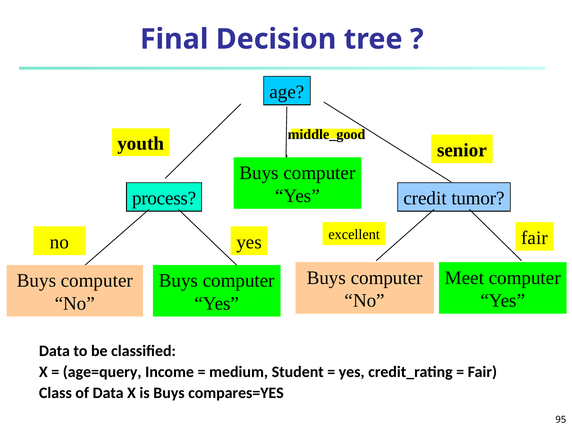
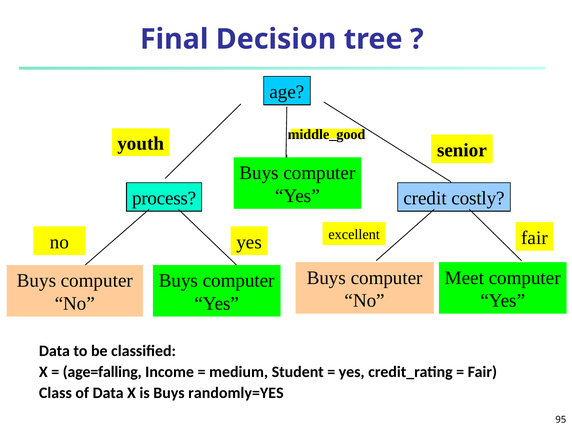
tumor: tumor -> costly
age=query: age=query -> age=falling
compares=YES: compares=YES -> randomly=YES
